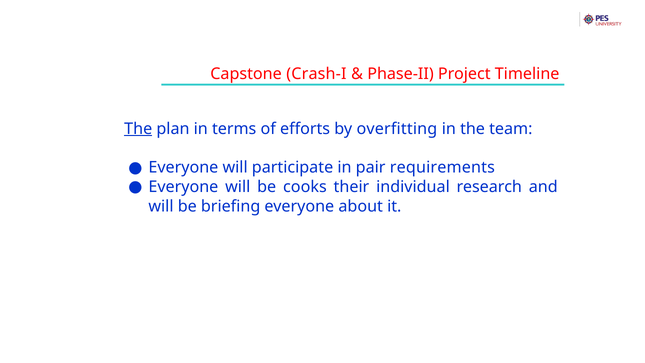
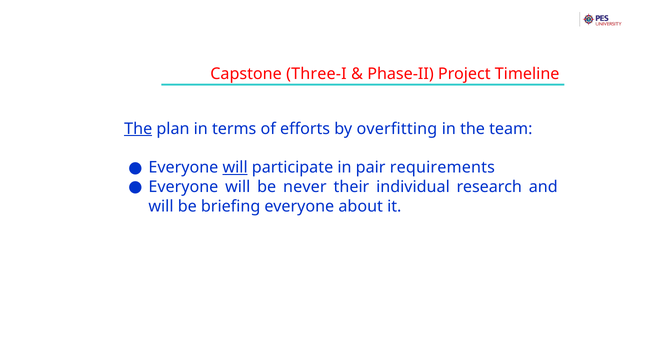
Crash-I: Crash-I -> Three-I
will at (235, 167) underline: none -> present
cooks: cooks -> never
